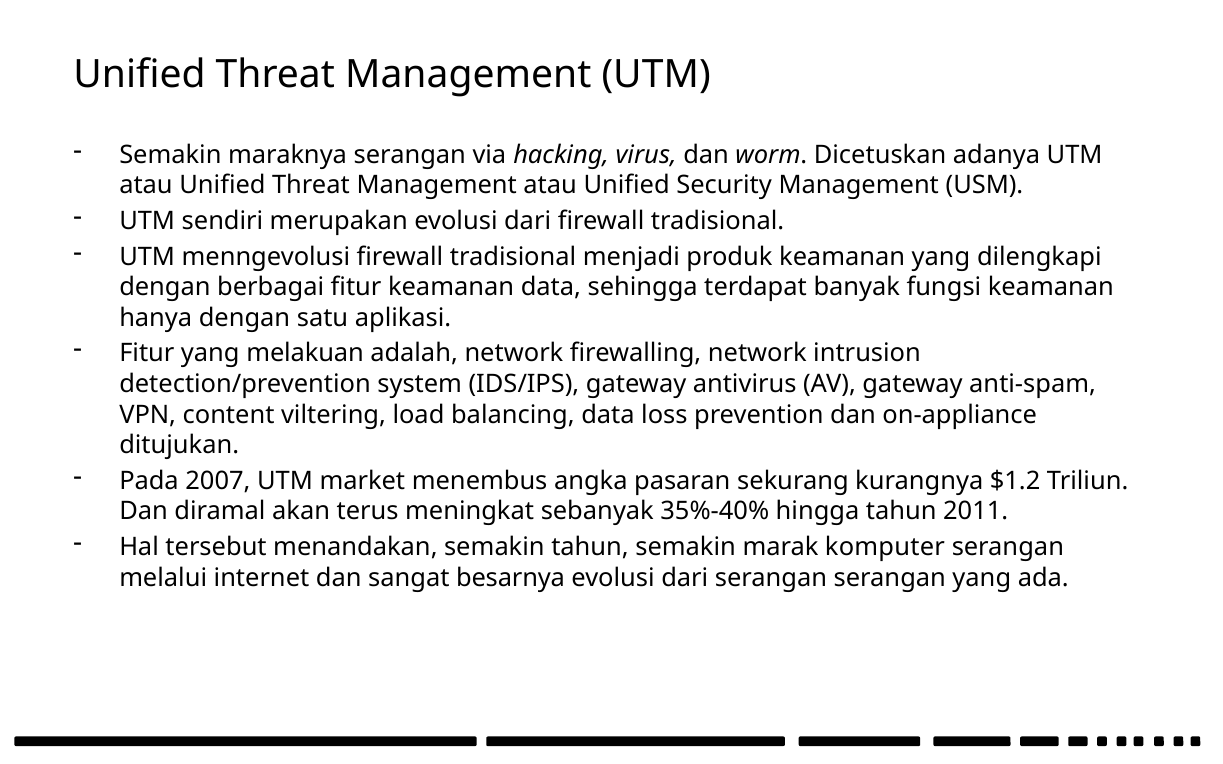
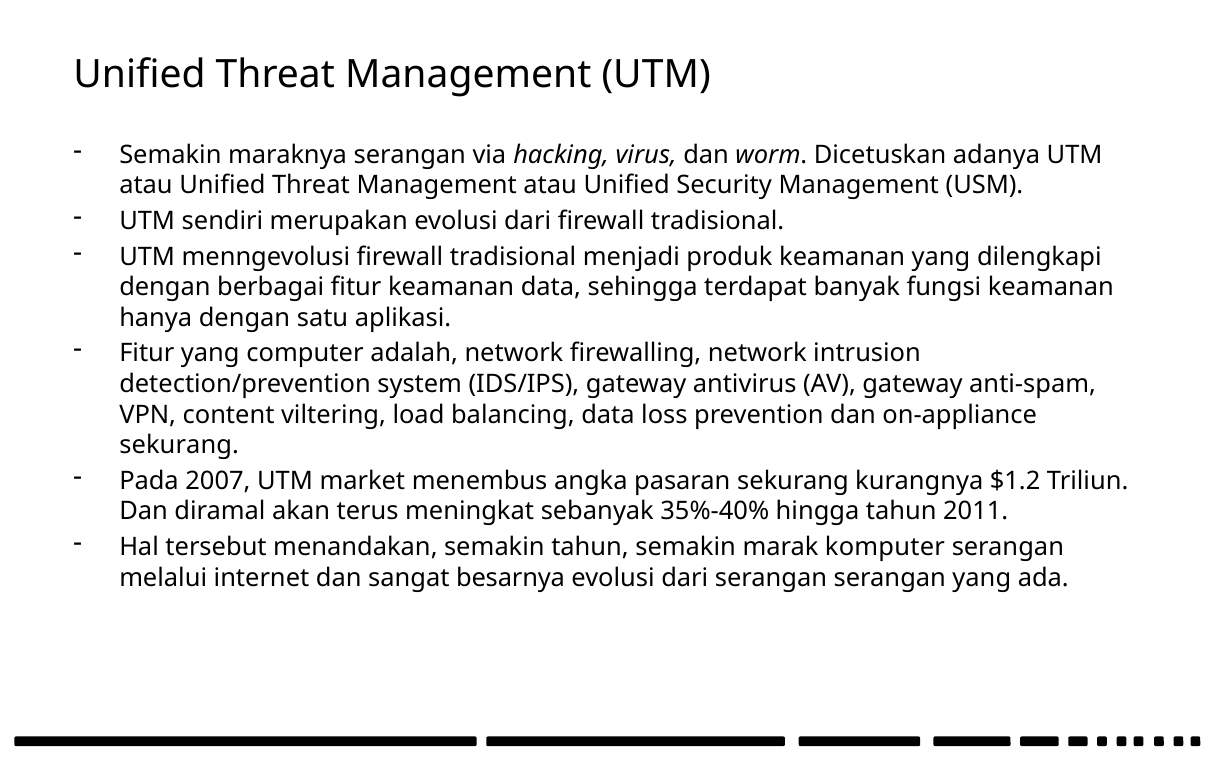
melakuan: melakuan -> computer
ditujukan at (179, 445): ditujukan -> sekurang
